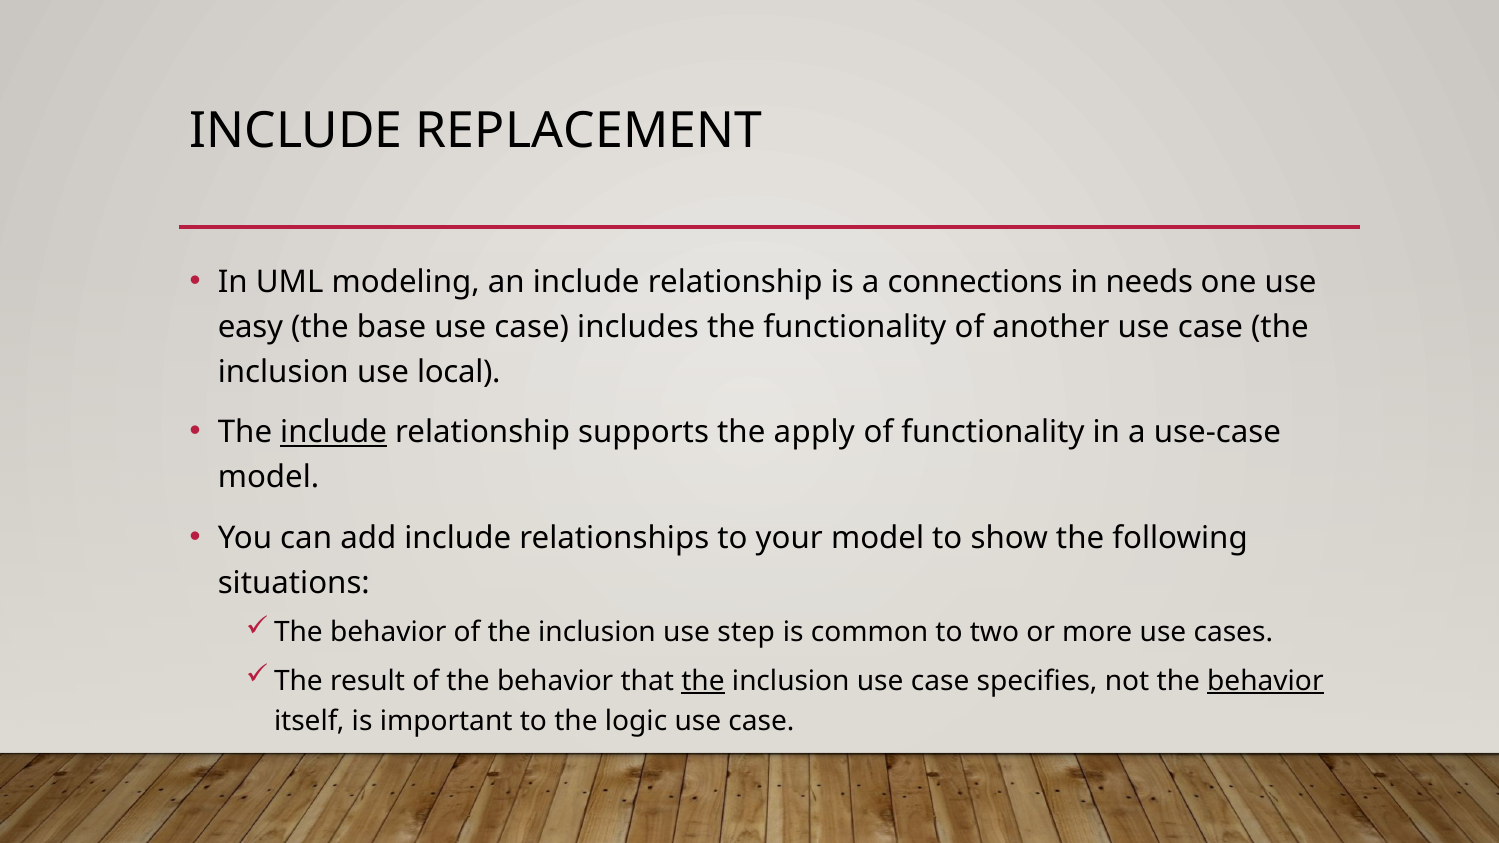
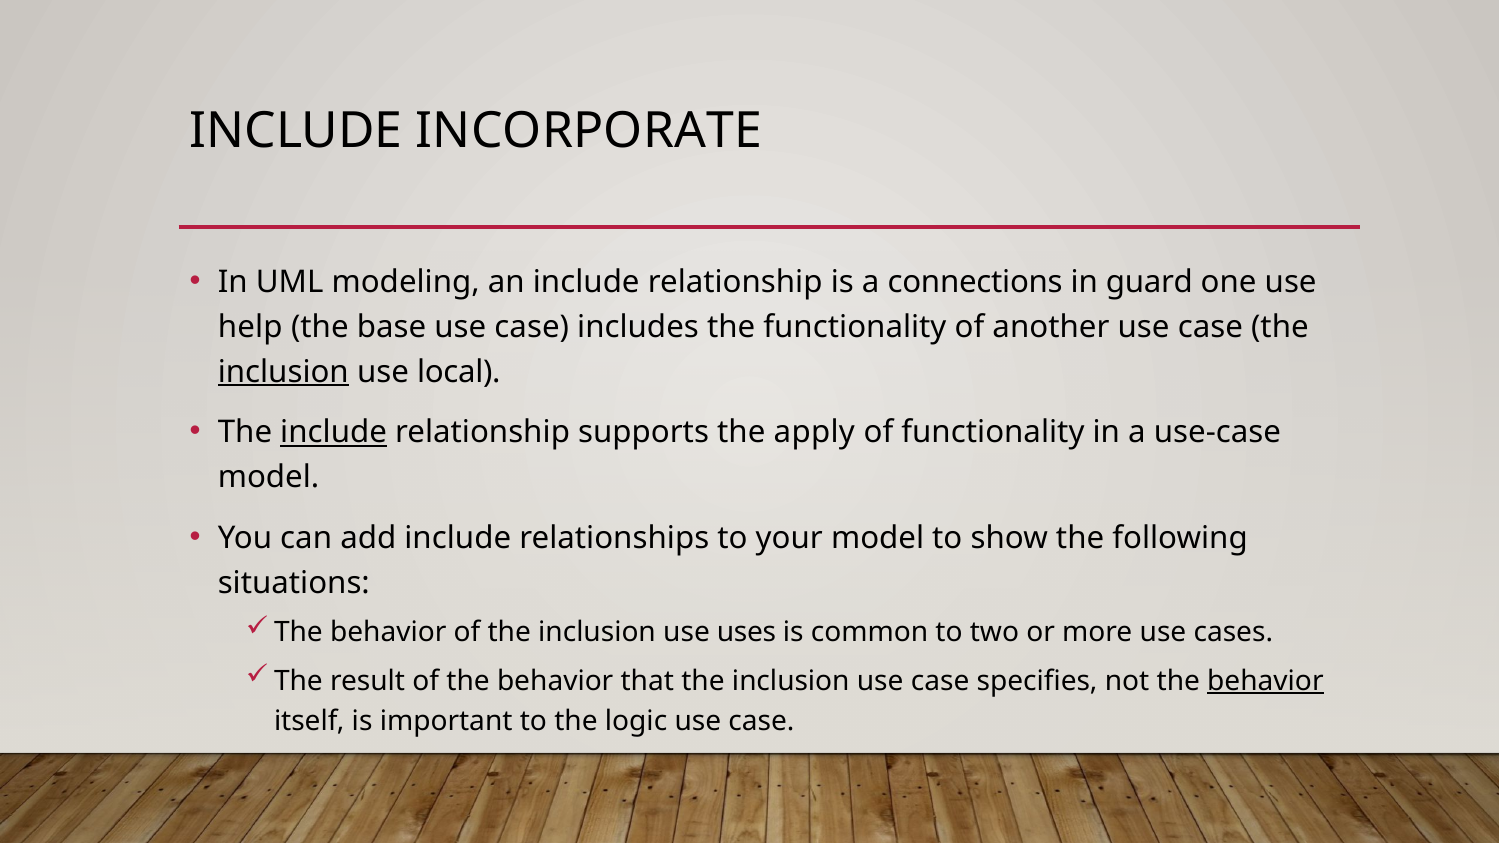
REPLACEMENT: REPLACEMENT -> INCORPORATE
needs: needs -> guard
easy: easy -> help
inclusion at (283, 372) underline: none -> present
step: step -> uses
the at (703, 681) underline: present -> none
